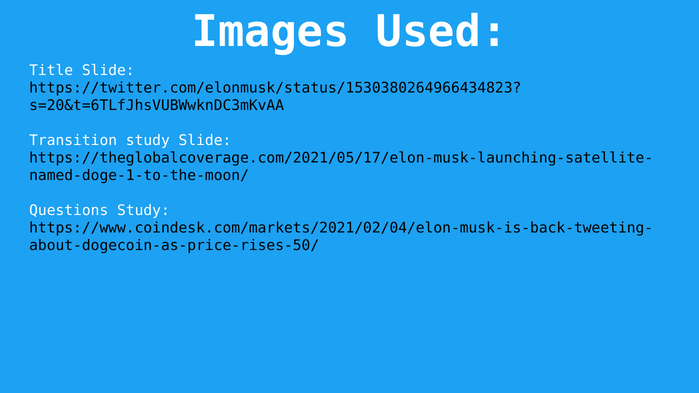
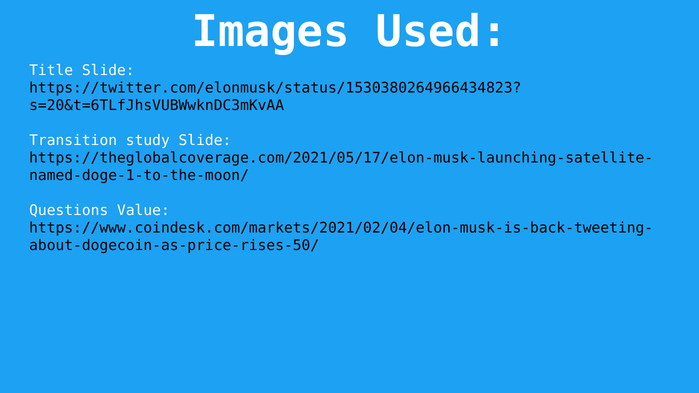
Questions Study: Study -> Value
